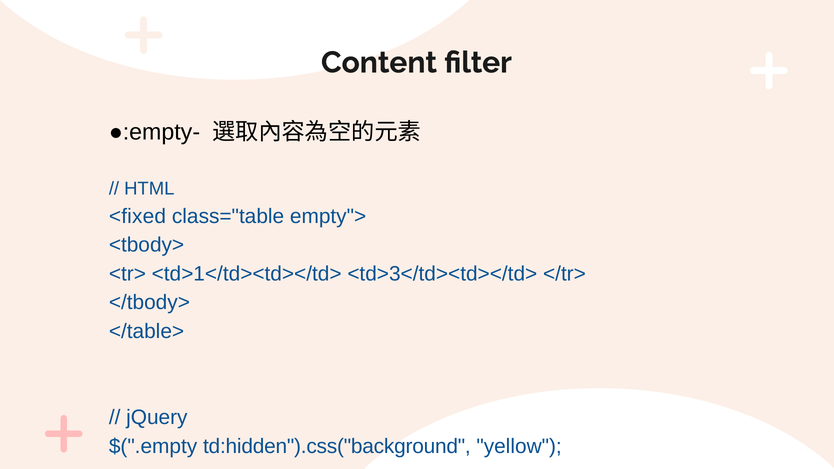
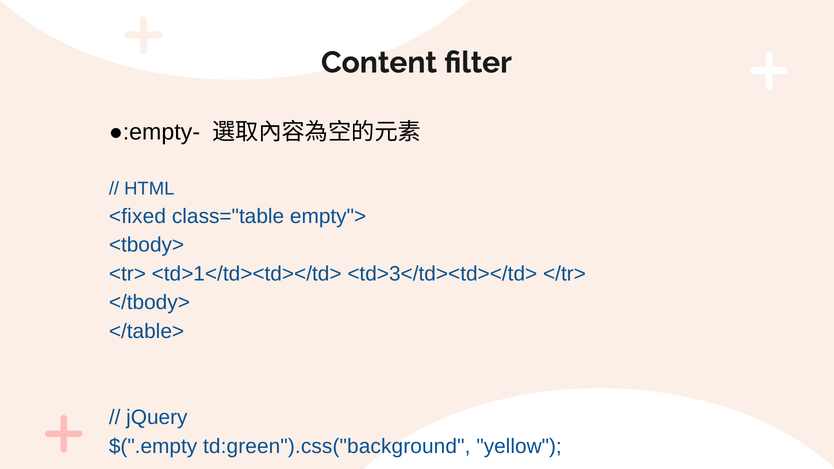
td:hidden").css("background: td:hidden").css("background -> td:green").css("background
